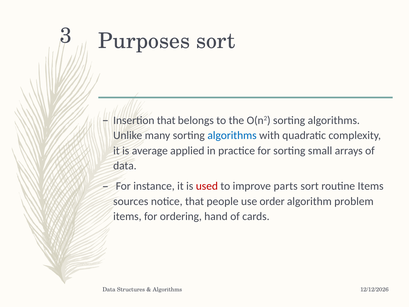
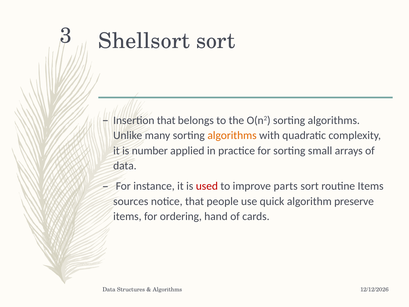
Purposes: Purposes -> Shellsort
algorithms at (232, 135) colour: blue -> orange
average: average -> number
order: order -> quick
problem: problem -> preserve
